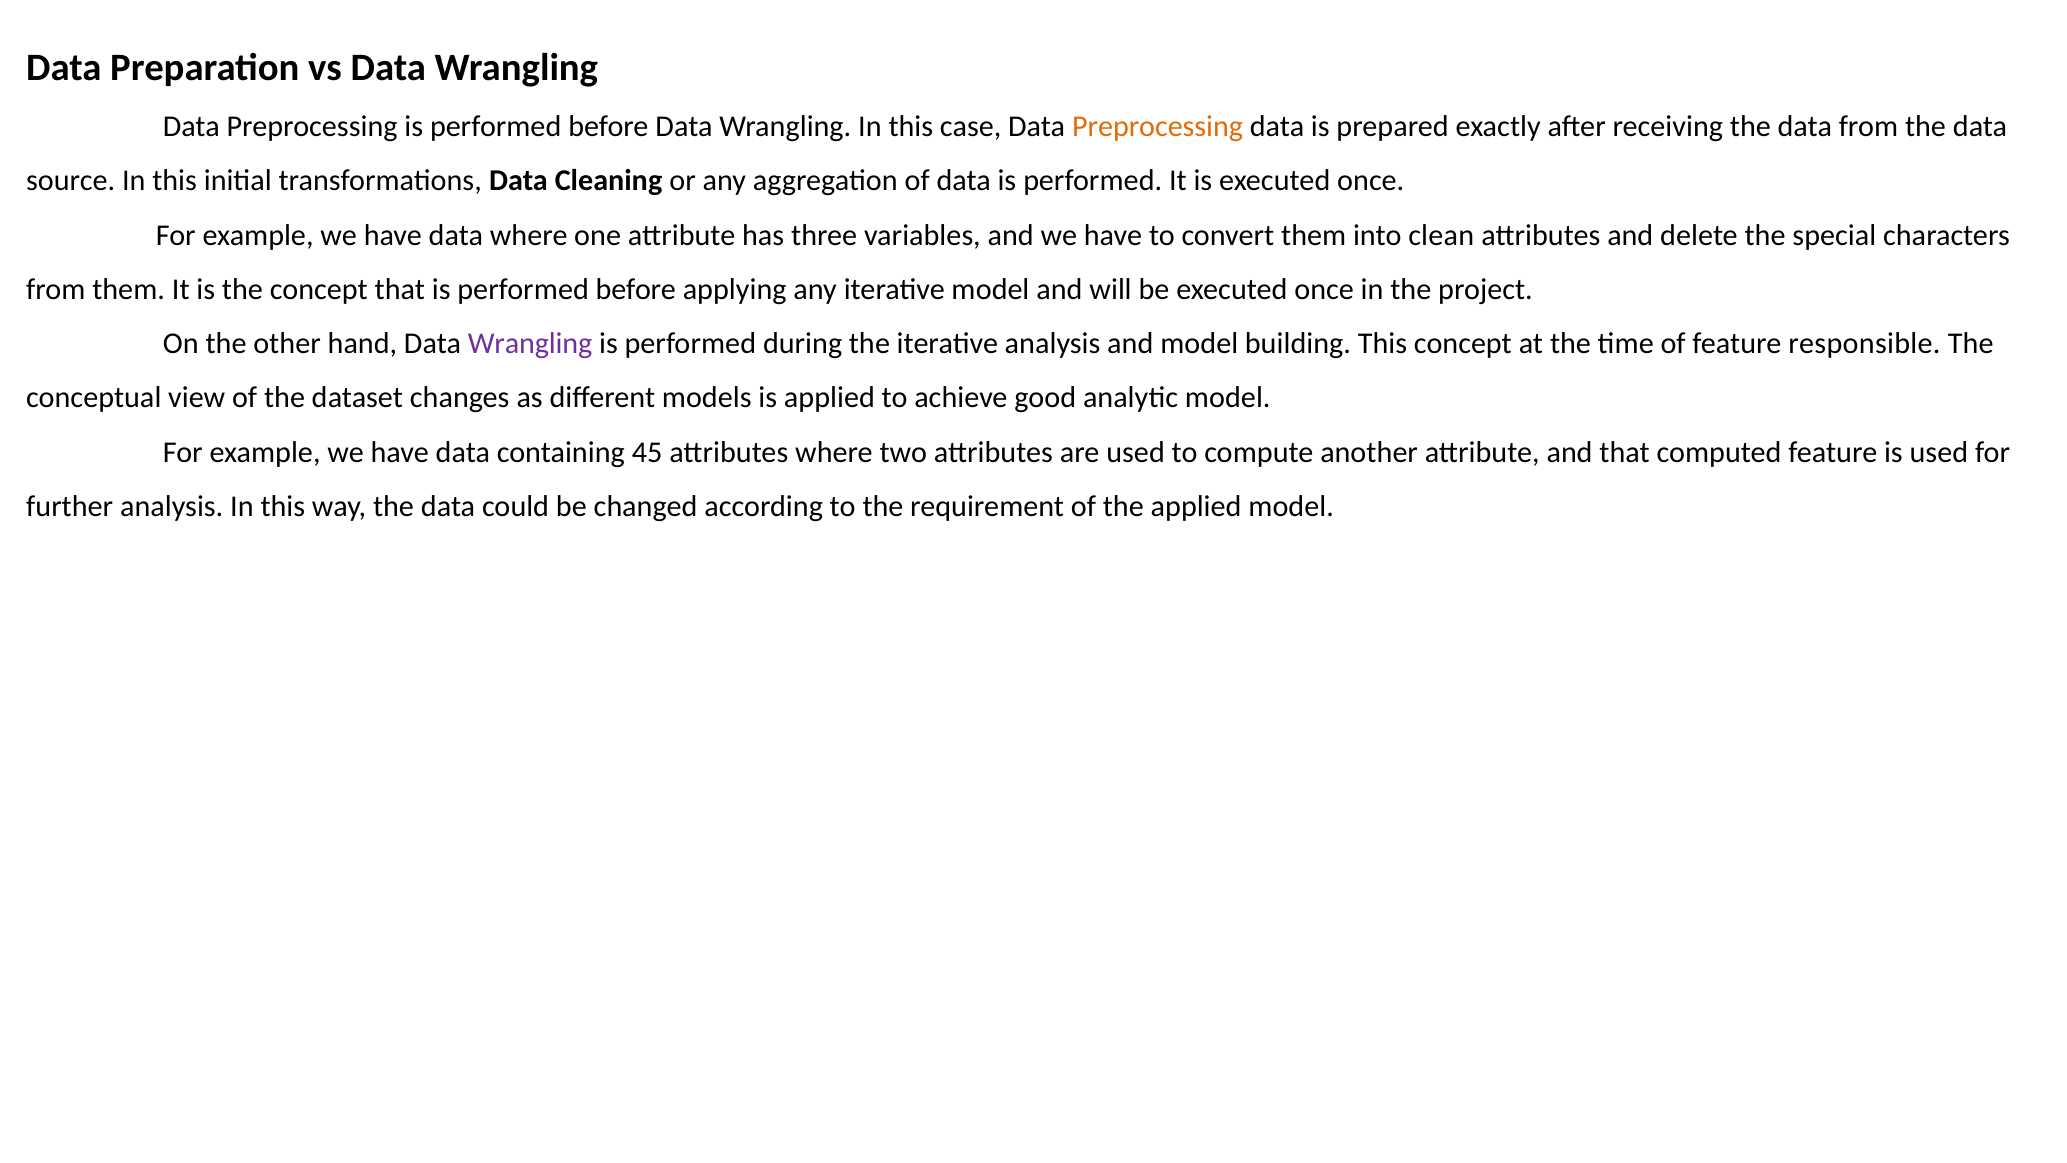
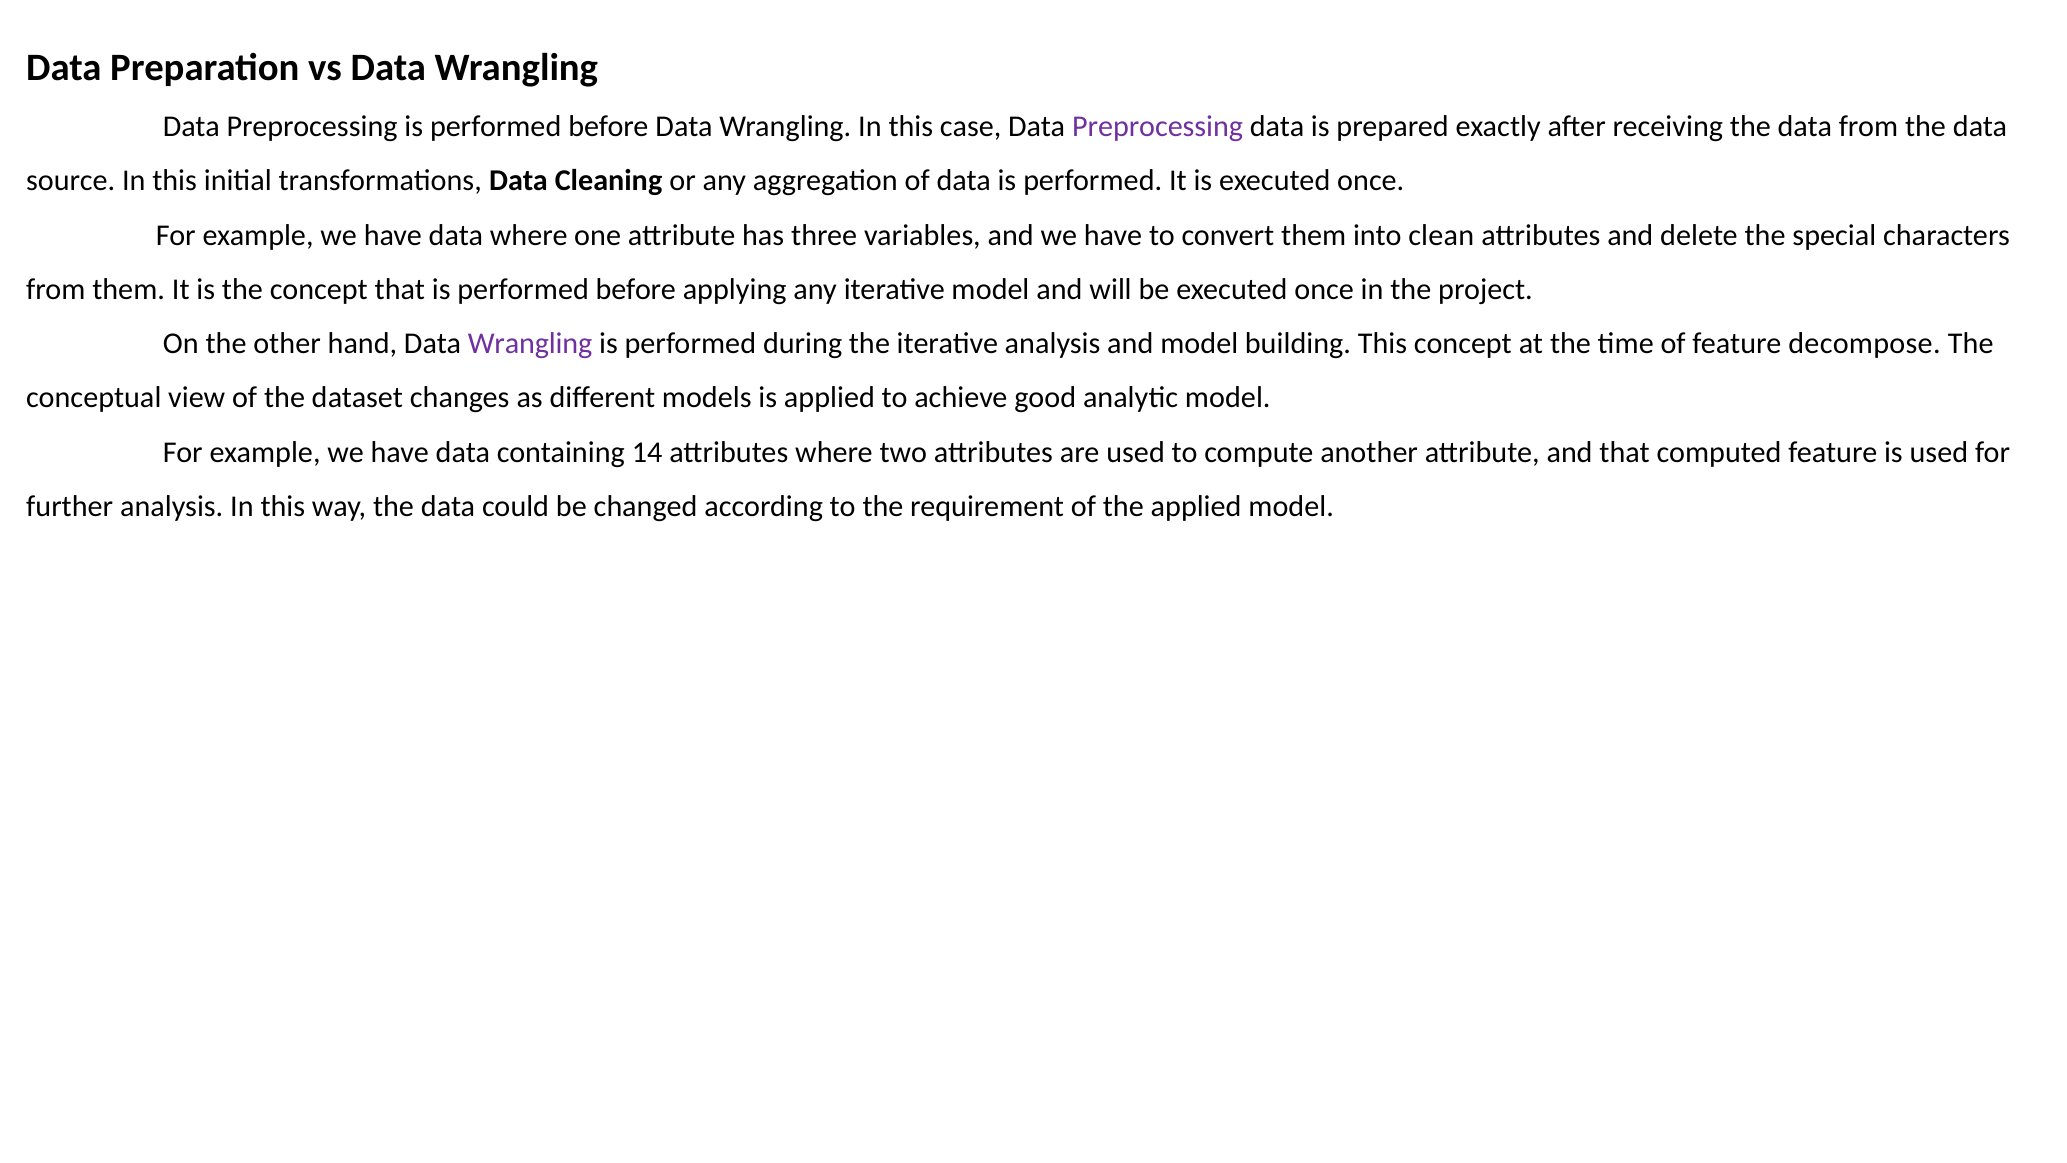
Preprocessing at (1158, 127) colour: orange -> purple
responsible: responsible -> decompose
45: 45 -> 14
